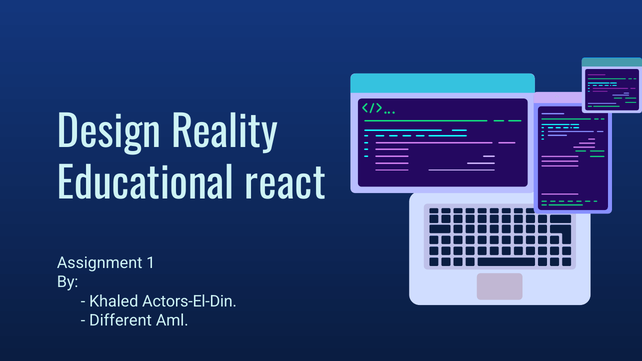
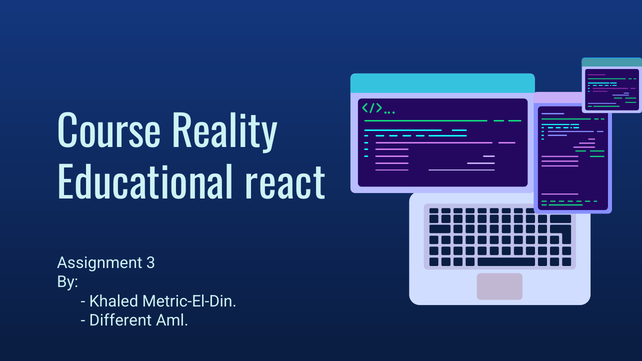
Design: Design -> Course
1: 1 -> 3
Actors-El-Din: Actors-El-Din -> Metric-El-Din
